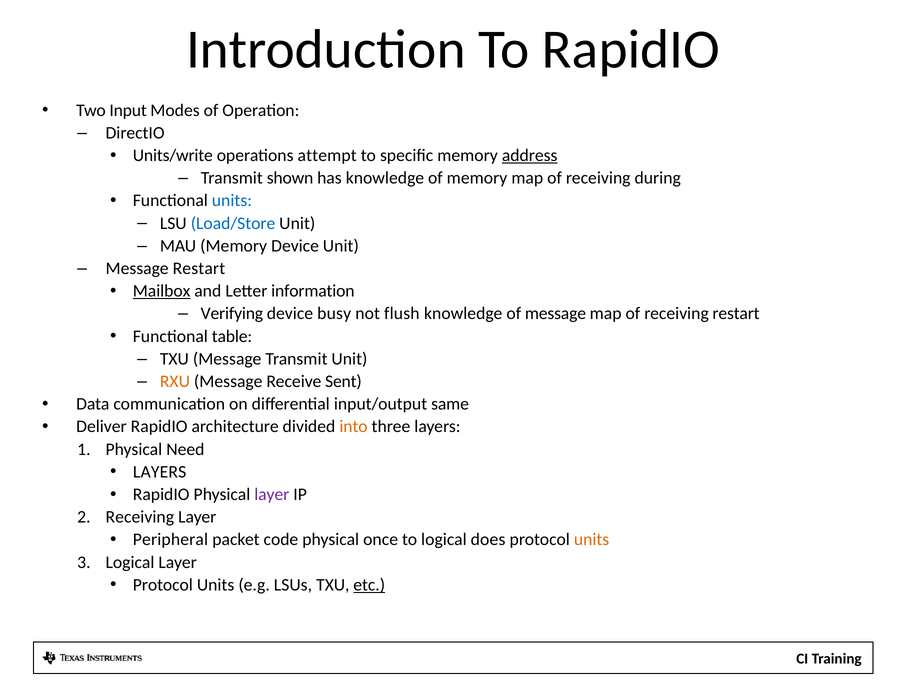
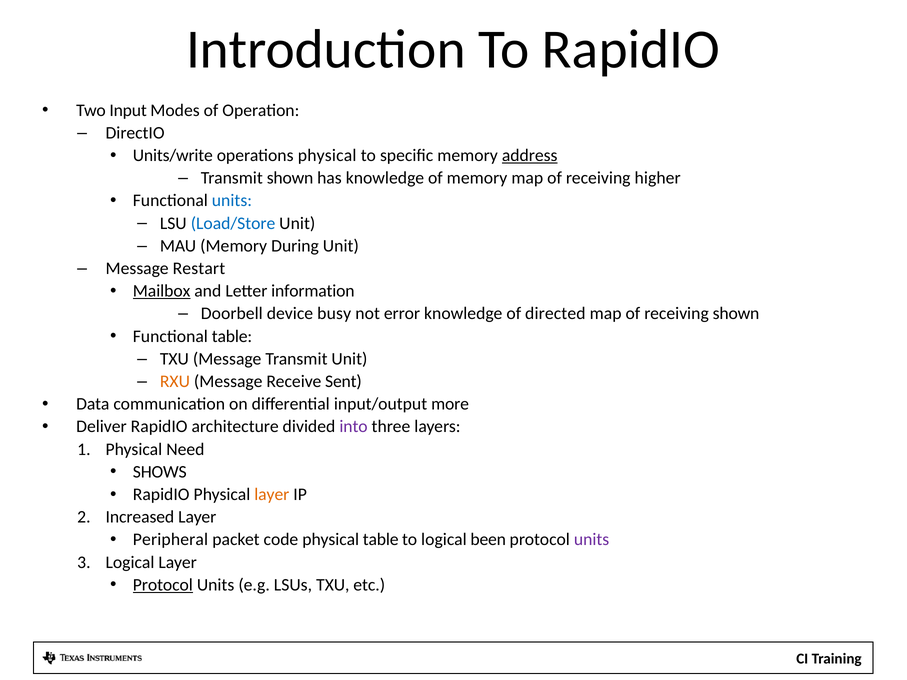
operations attempt: attempt -> physical
during: during -> higher
Memory Device: Device -> During
Verifying: Verifying -> Doorbell
flush: flush -> error
of message: message -> directed
receiving restart: restart -> shown
same: same -> more
into colour: orange -> purple
LAYERS at (160, 472): LAYERS -> SHOWS
layer at (272, 495) colour: purple -> orange
Receiving at (140, 517): Receiving -> Increased
physical once: once -> table
does: does -> been
units at (592, 540) colour: orange -> purple
Protocol at (163, 585) underline: none -> present
etc underline: present -> none
